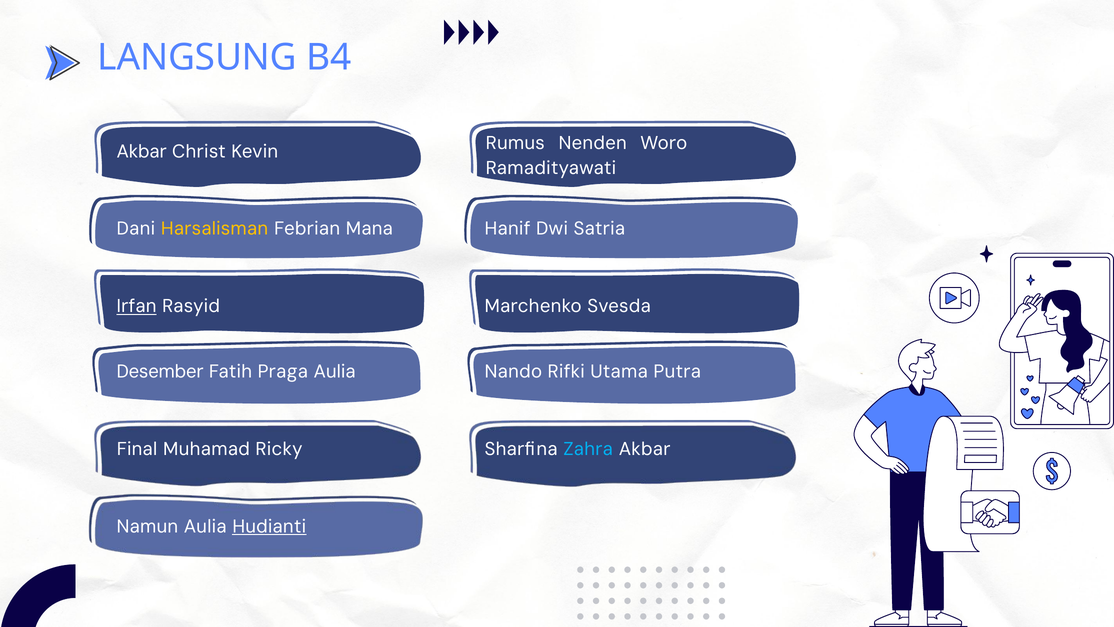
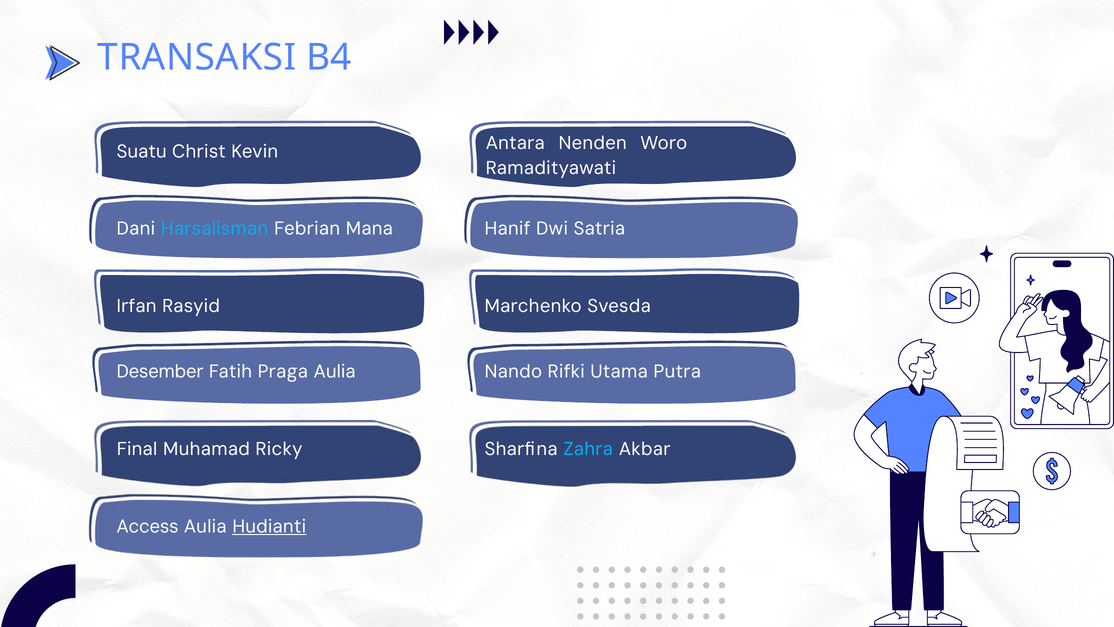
LANGSUNG: LANGSUNG -> TRANSAKSI
Akbar at (142, 151): Akbar -> Suatu
Rumus: Rumus -> Antara
Harsalisman colour: yellow -> light blue
Irfan underline: present -> none
Namun: Namun -> Access
